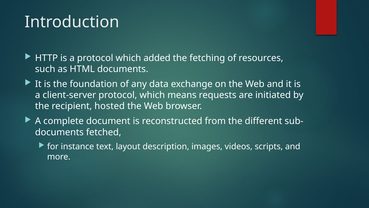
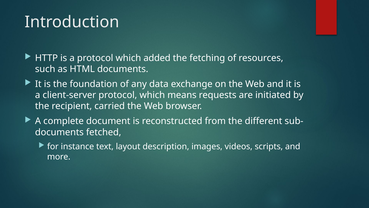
hosted: hosted -> carried
